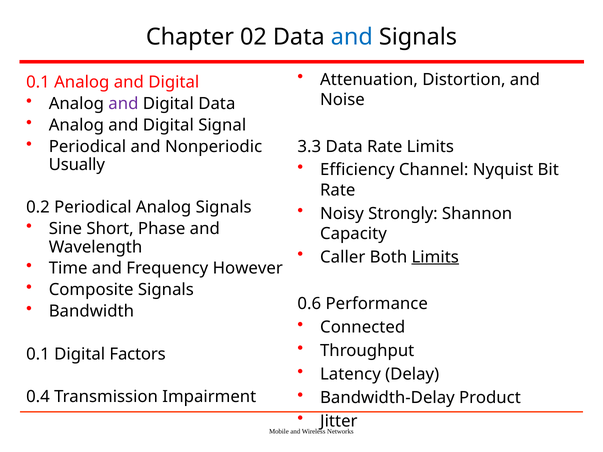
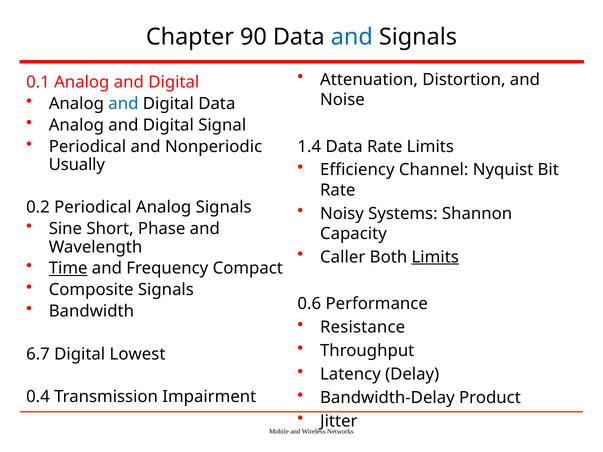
02: 02 -> 90
and at (123, 104) colour: purple -> blue
3.3: 3.3 -> 1.4
Strongly: Strongly -> Systems
Time underline: none -> present
However: However -> Compact
Connected: Connected -> Resistance
0.1 at (38, 354): 0.1 -> 6.7
Factors: Factors -> Lowest
